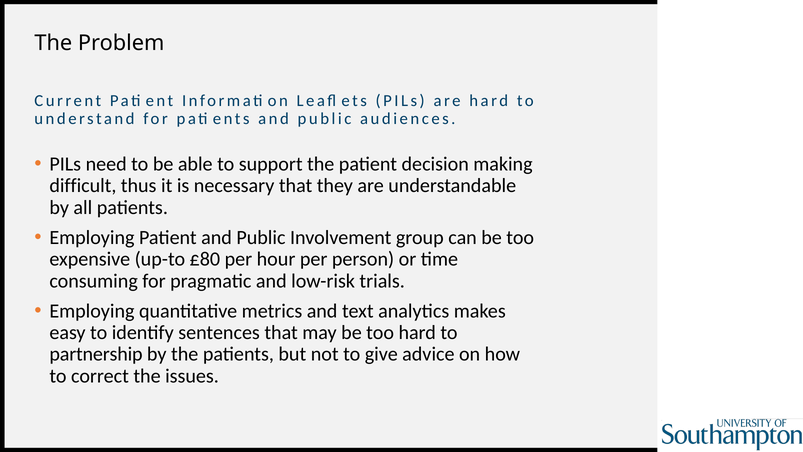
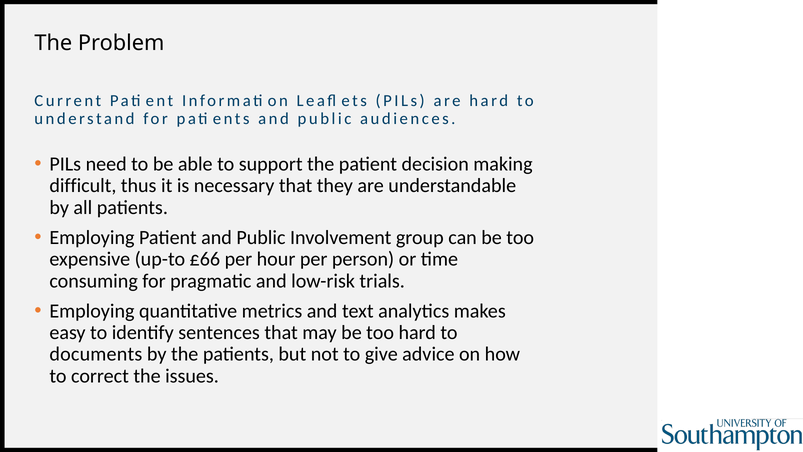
£80: £80 -> £66
partnership: partnership -> documents
